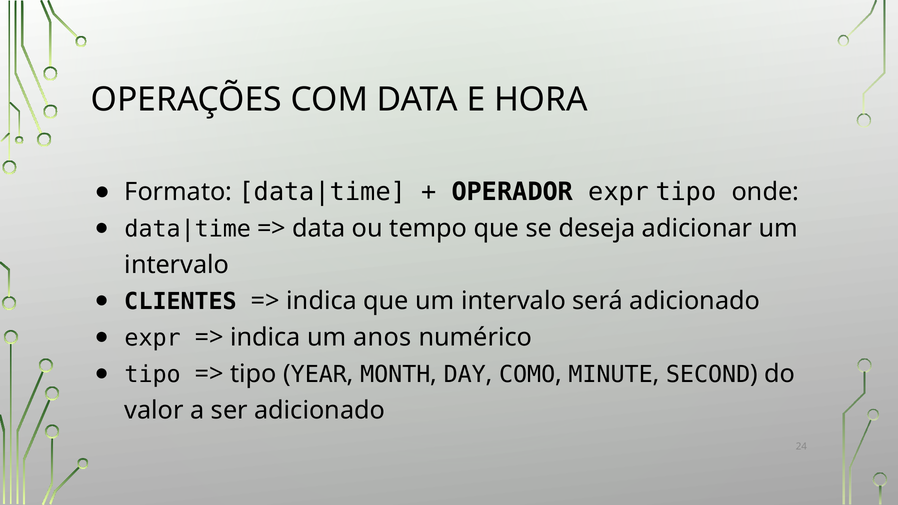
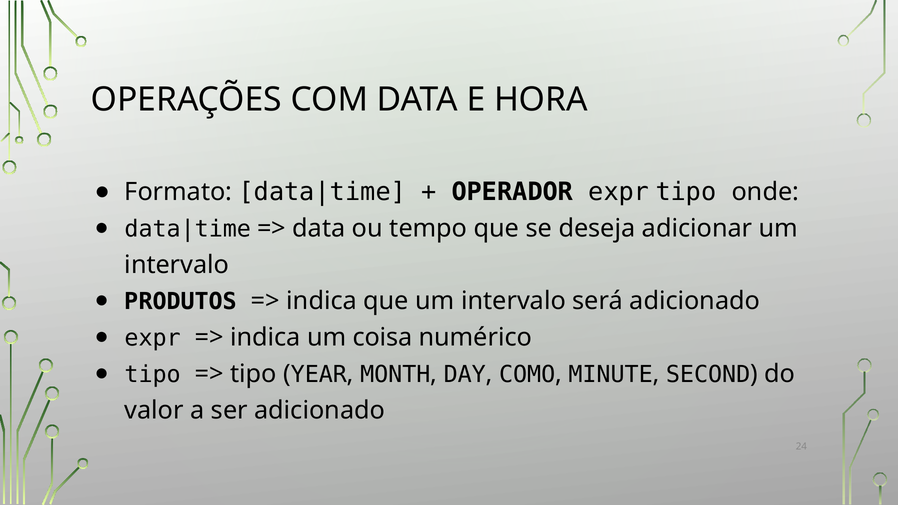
CLIENTES: CLIENTES -> PRODUTOS
anos: anos -> coisa
